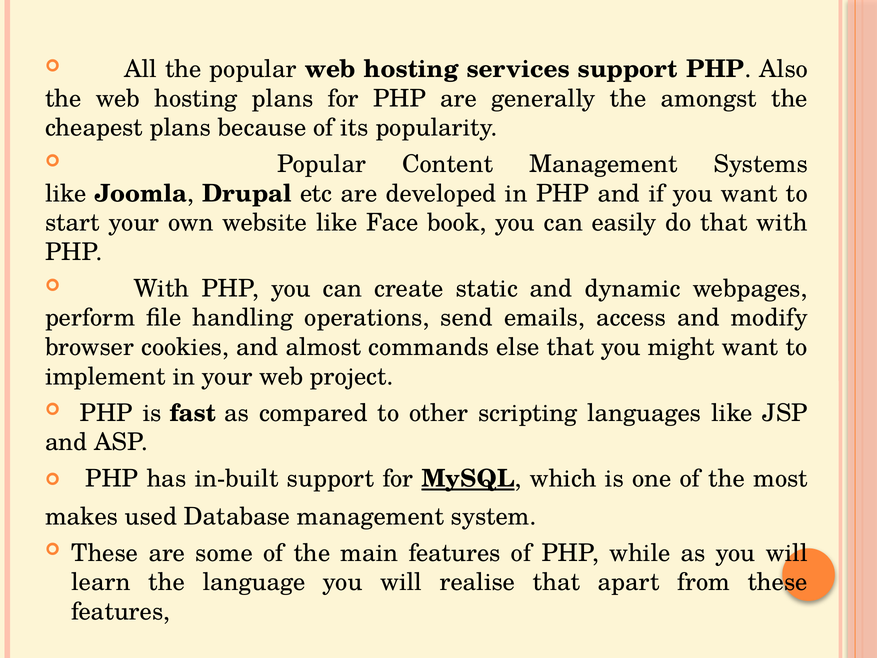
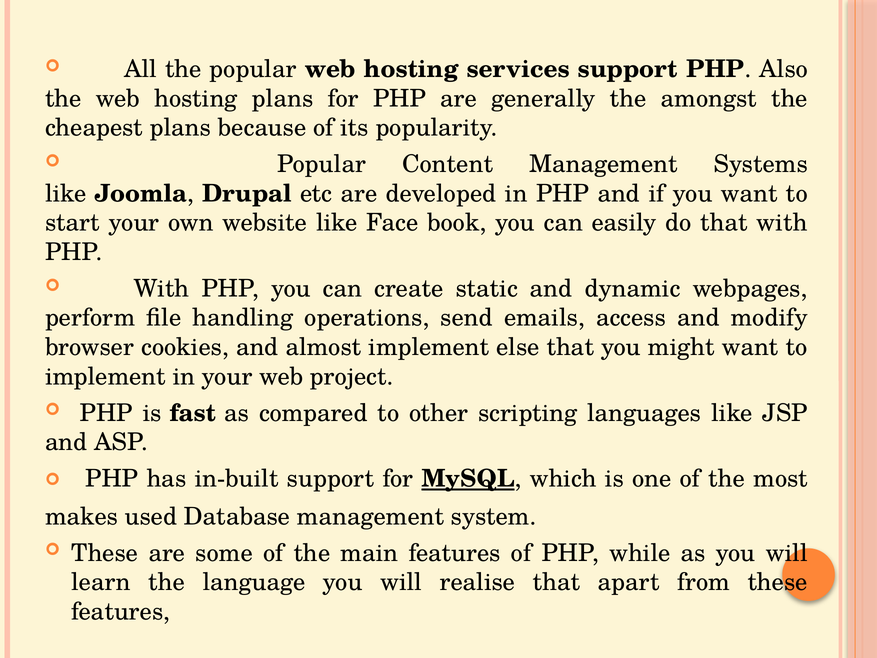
almost commands: commands -> implement
